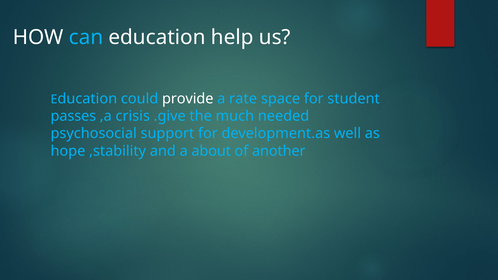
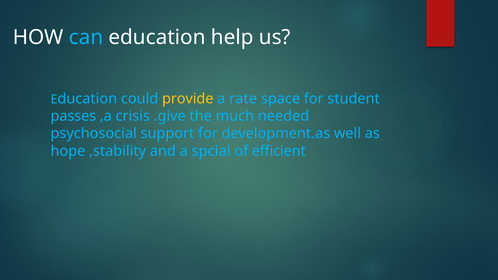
provide colour: white -> yellow
about: about -> spcial
another: another -> efficient
